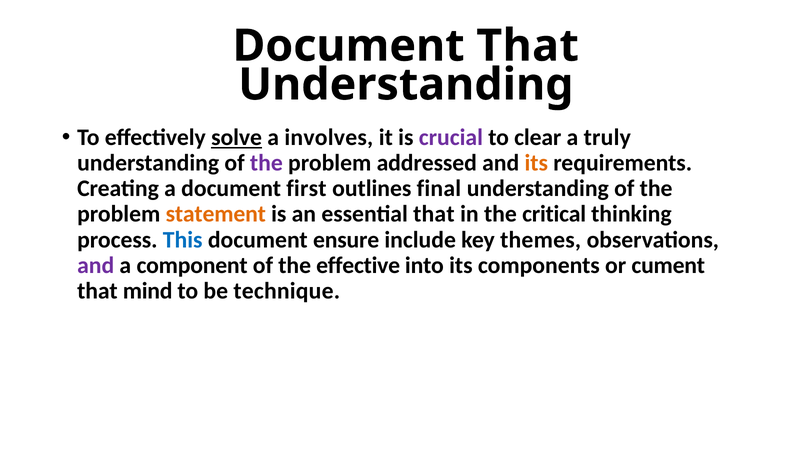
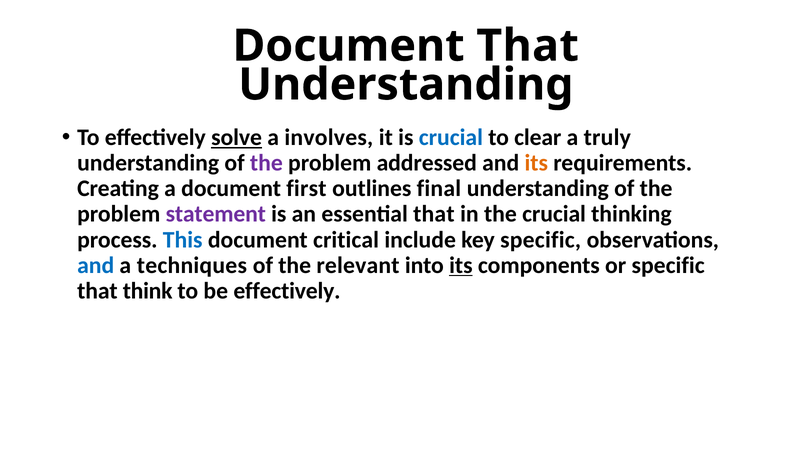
crucial at (451, 137) colour: purple -> blue
statement colour: orange -> purple
the critical: critical -> crucial
ensure: ensure -> critical
key themes: themes -> specific
and at (96, 265) colour: purple -> blue
component: component -> techniques
effective: effective -> relevant
its at (461, 265) underline: none -> present
or cument: cument -> specific
mind: mind -> think
be technique: technique -> effectively
